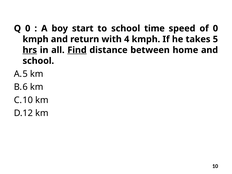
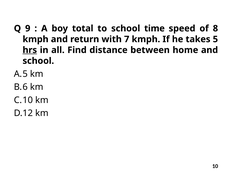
Q 0: 0 -> 9
start: start -> total
of 0: 0 -> 8
4: 4 -> 7
Find underline: present -> none
